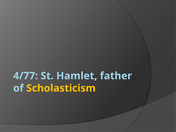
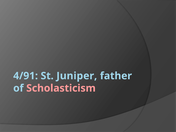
4/77: 4/77 -> 4/91
Hamlet: Hamlet -> Juniper
Scholasticism colour: yellow -> pink
